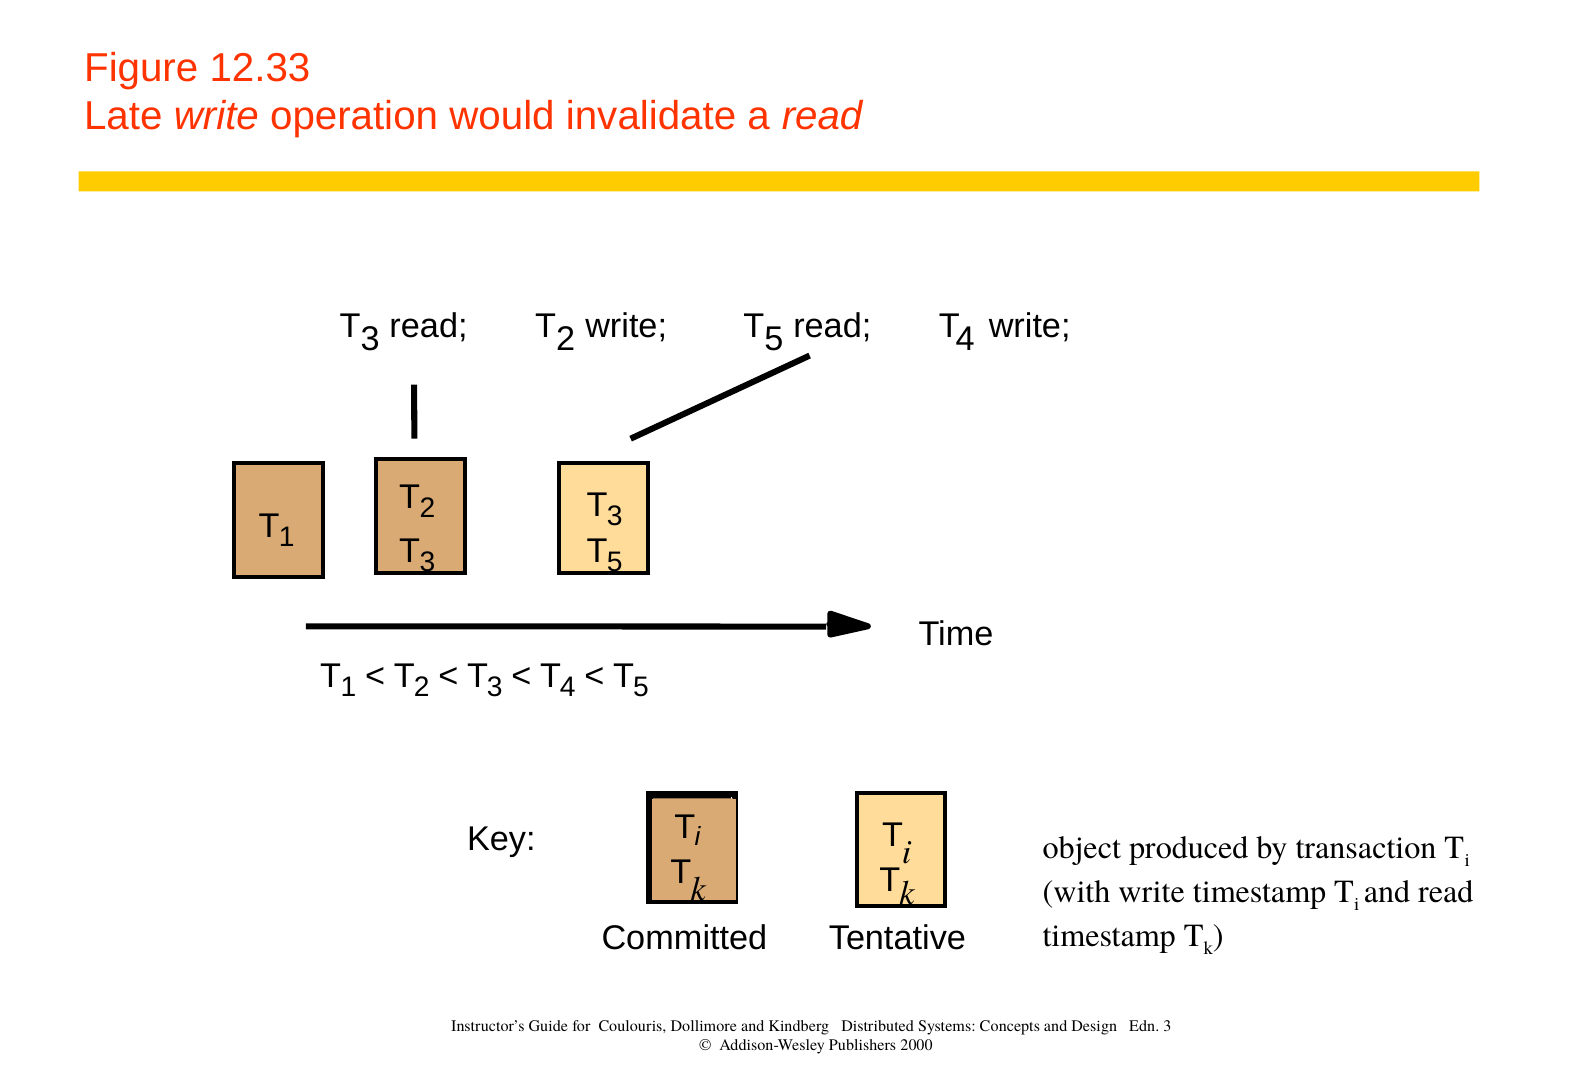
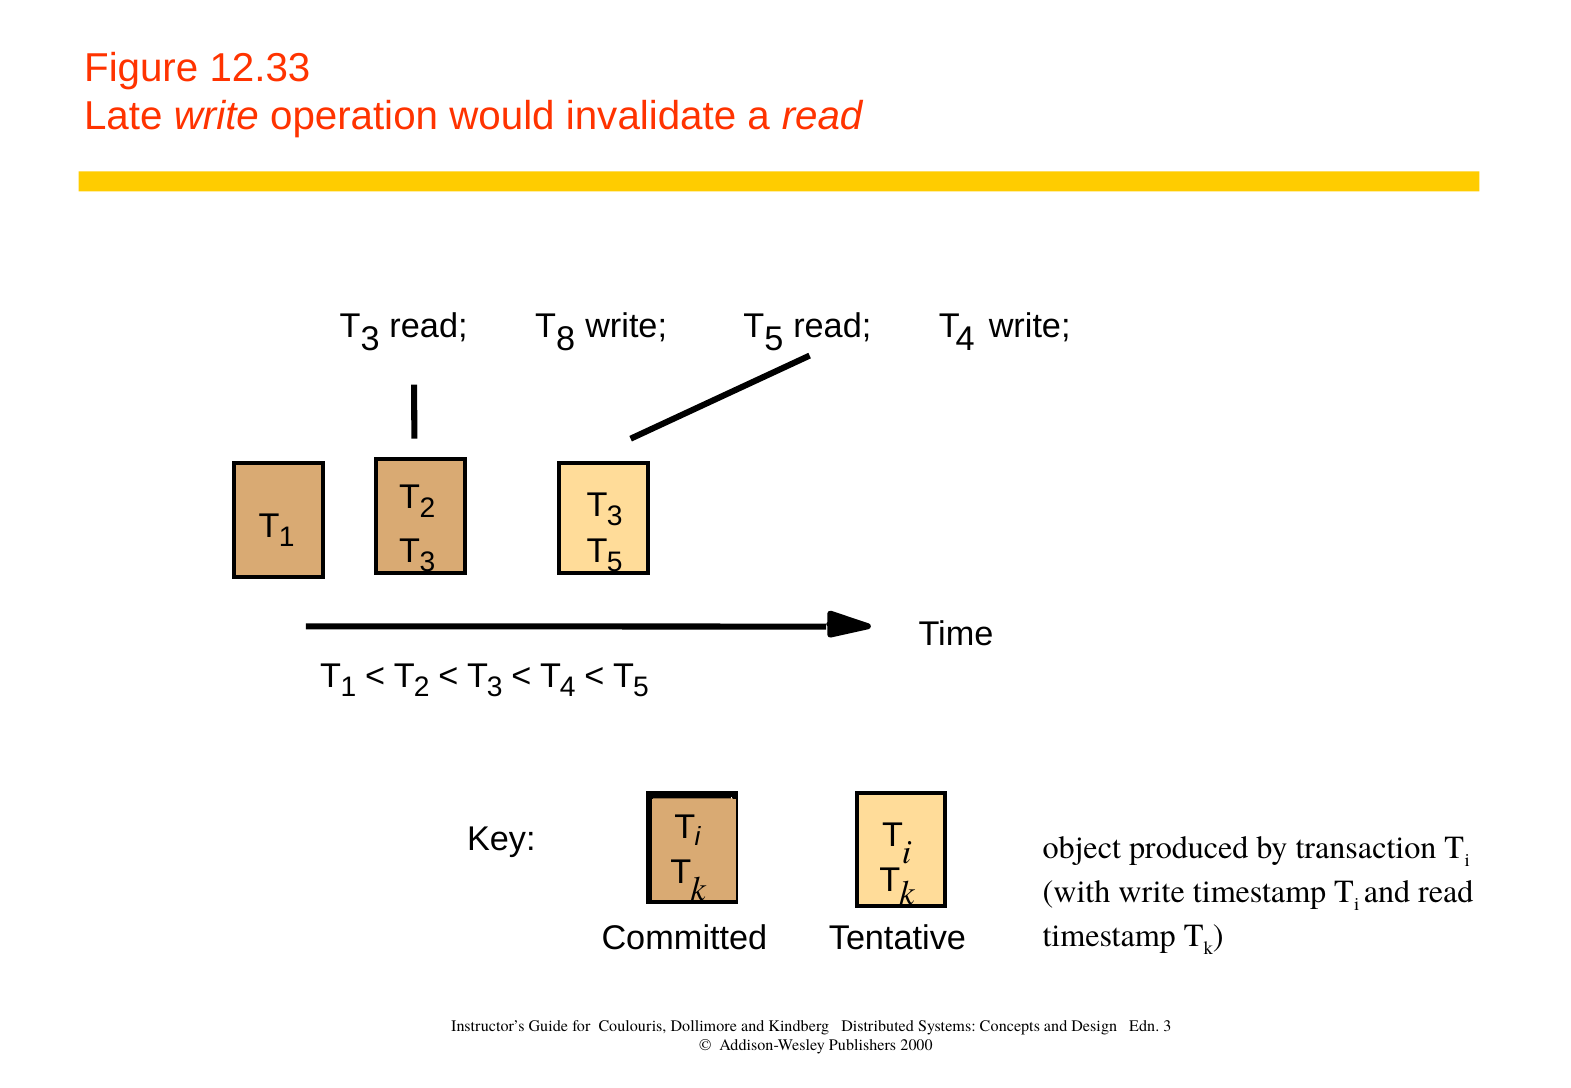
2 at (566, 339): 2 -> 8
